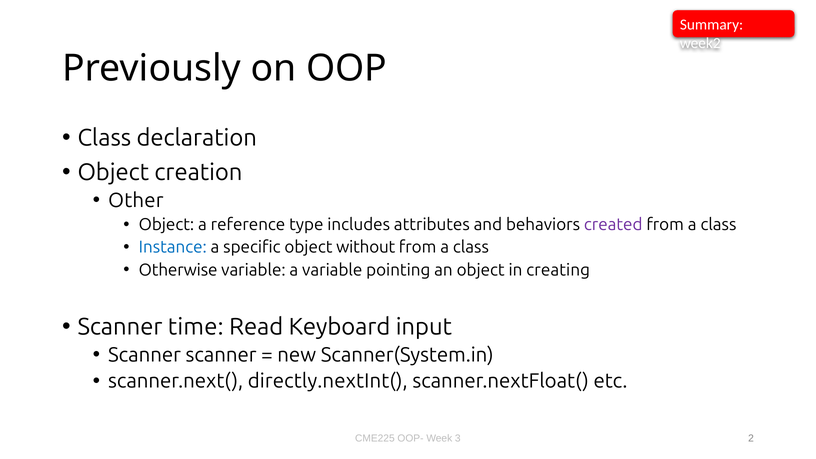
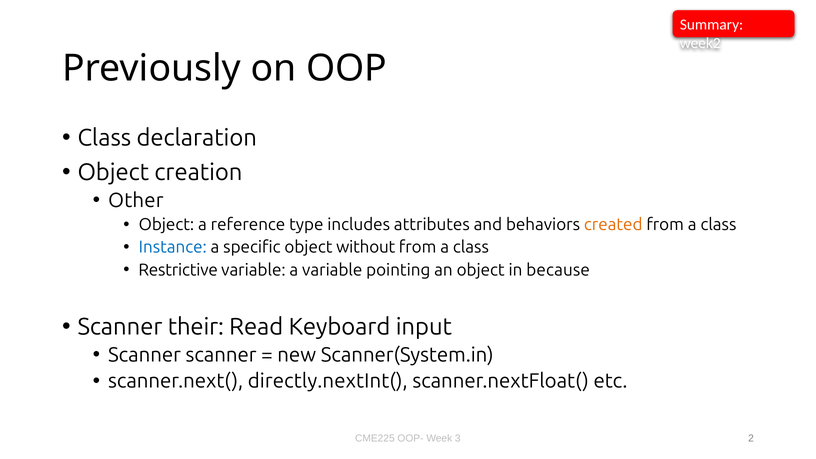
created colour: purple -> orange
Otherwise: Otherwise -> Restrictive
creating: creating -> because
time: time -> their
